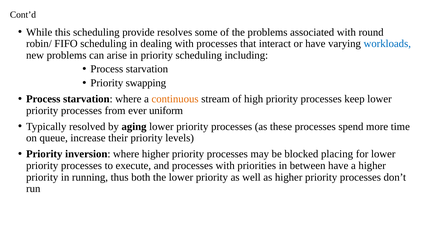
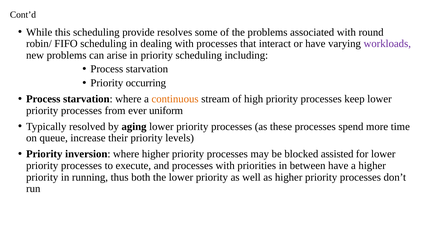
workloads colour: blue -> purple
swapping: swapping -> occurring
placing: placing -> assisted
